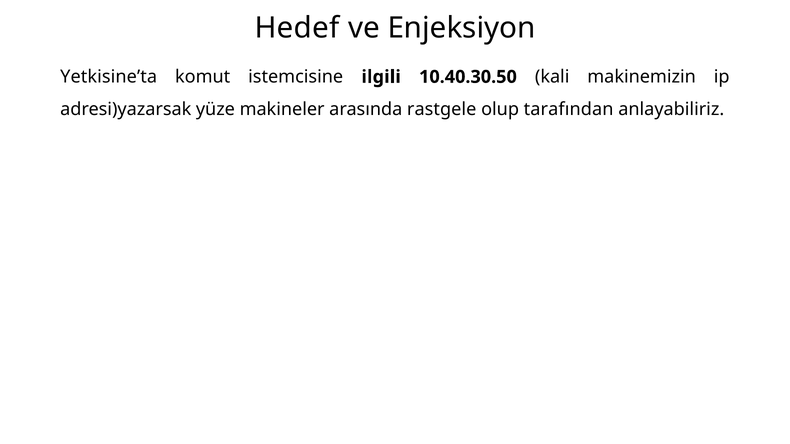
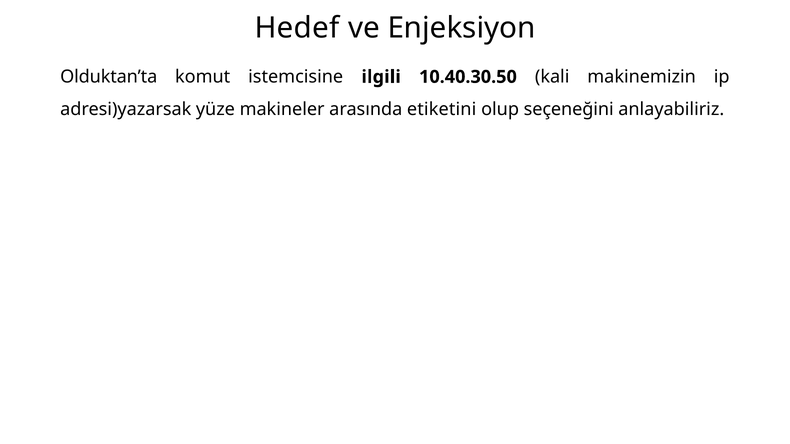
Yetkisine’ta: Yetkisine’ta -> Olduktan’ta
rastgele: rastgele -> etiketini
tarafından: tarafından -> seçeneğini
